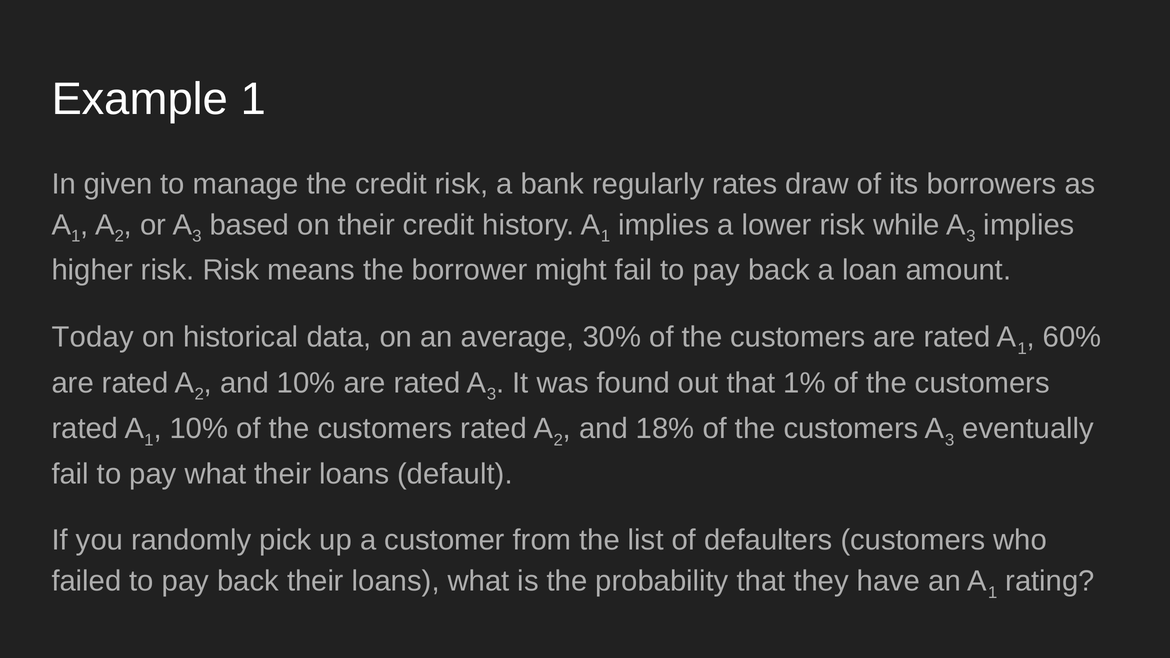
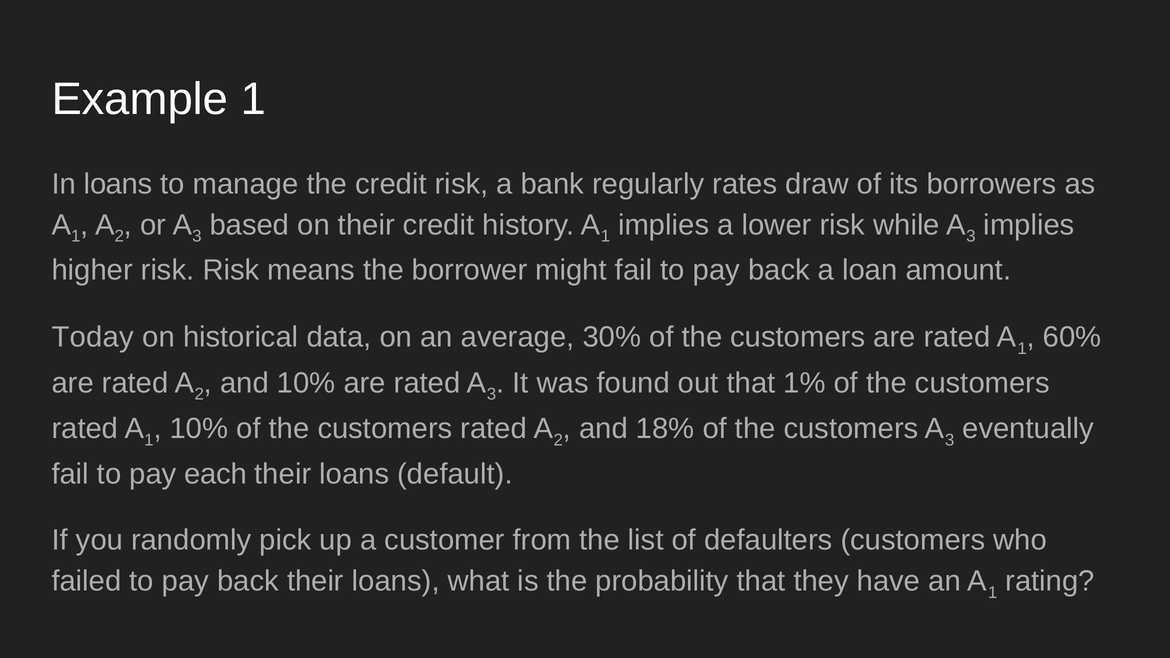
In given: given -> loans
pay what: what -> each
